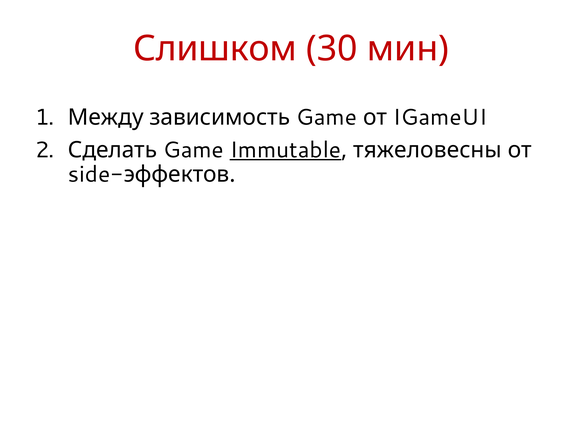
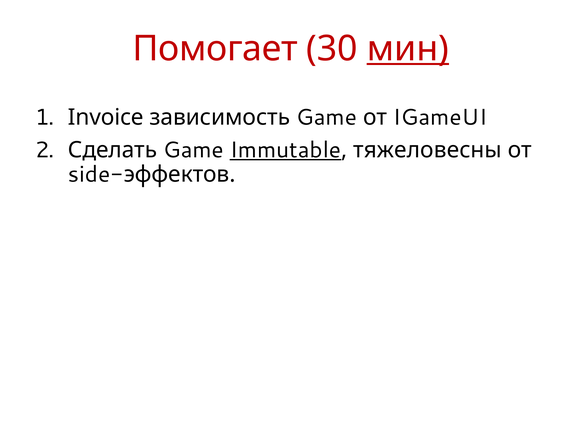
Слишком: Слишком -> Помогает
мин underline: none -> present
Между: Между -> Invoice
